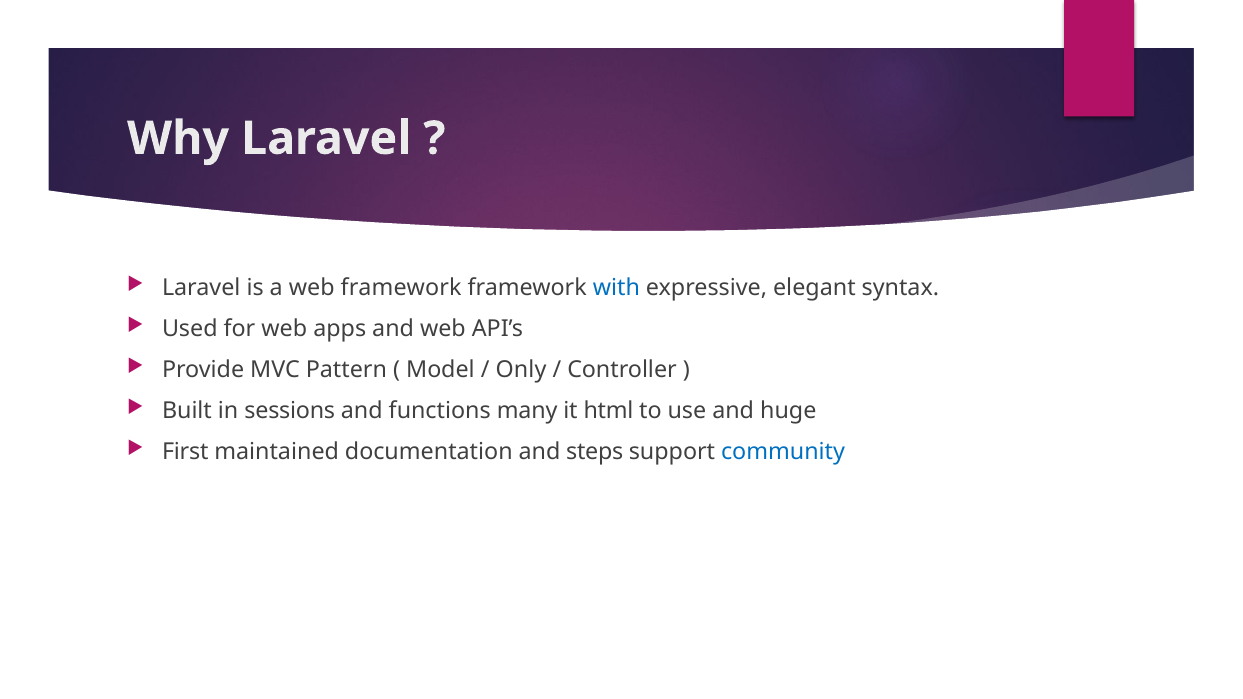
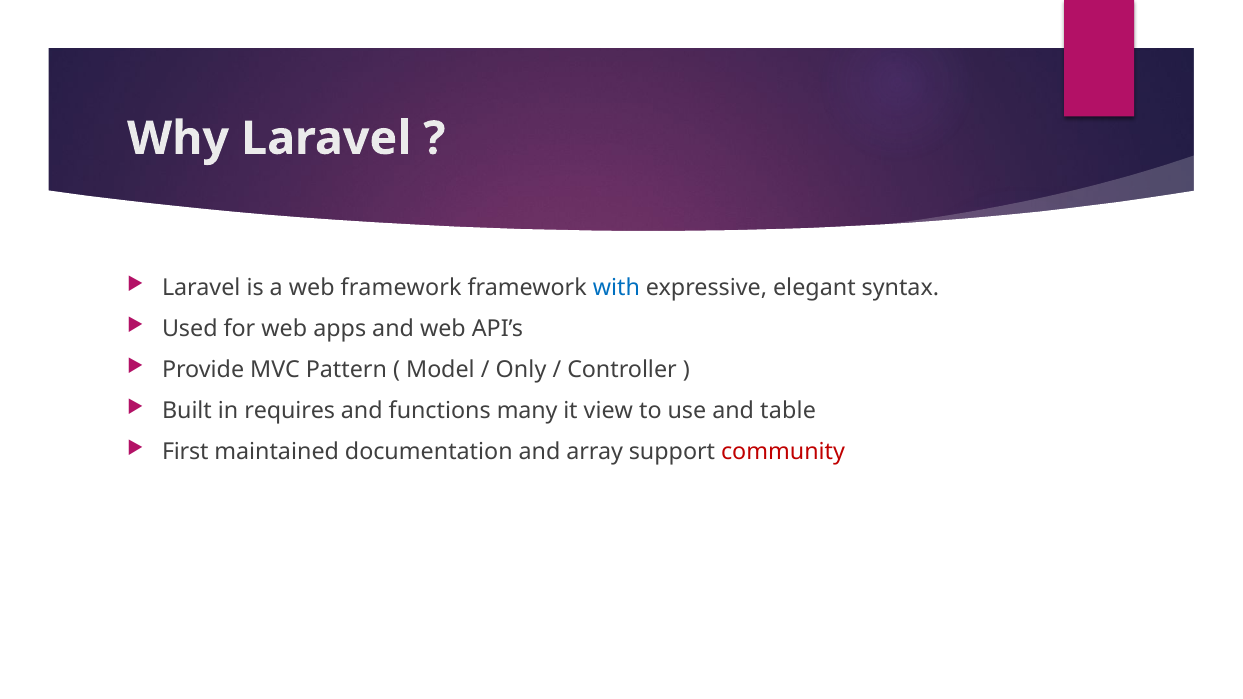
sessions: sessions -> requires
html: html -> view
huge: huge -> table
steps: steps -> array
community colour: blue -> red
